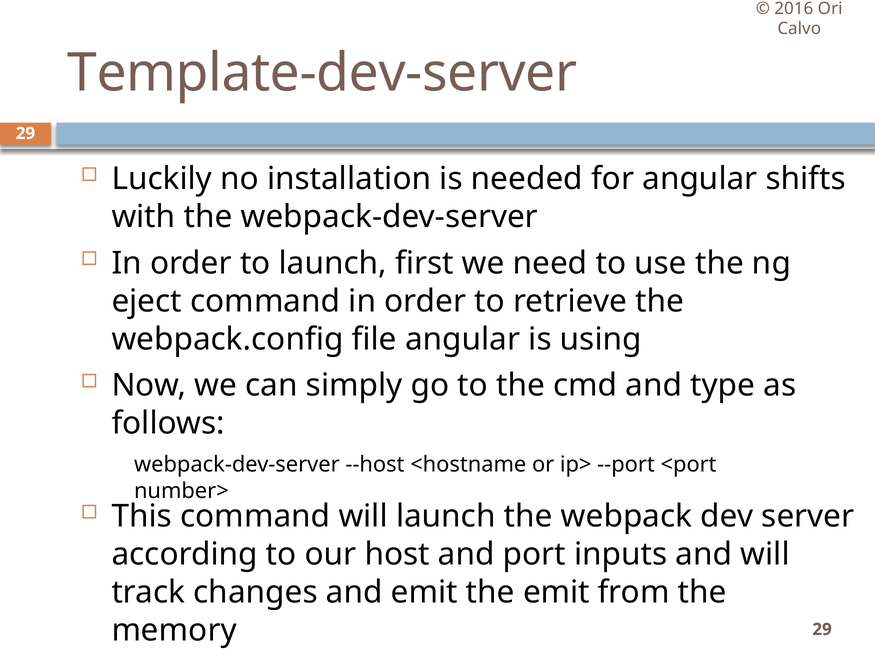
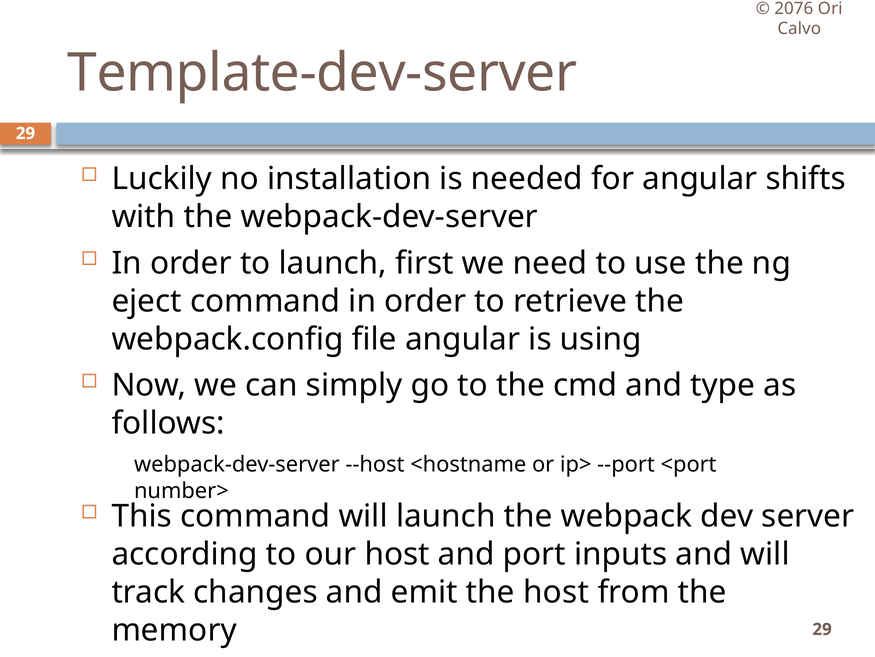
2016: 2016 -> 2076
the emit: emit -> host
